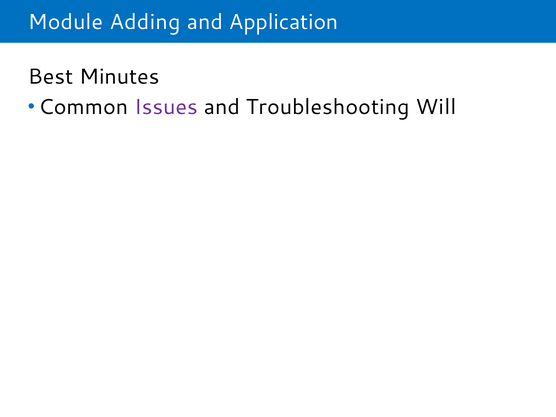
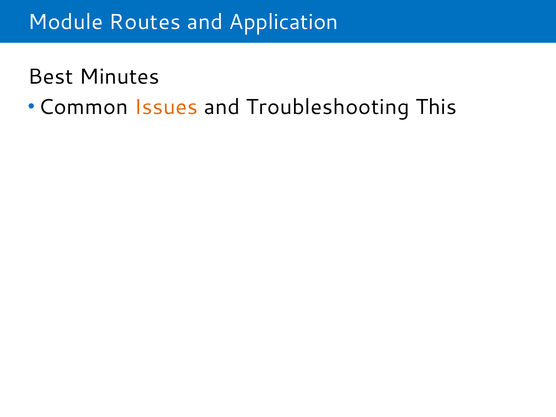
Adding: Adding -> Routes
Issues colour: purple -> orange
Will: Will -> This
